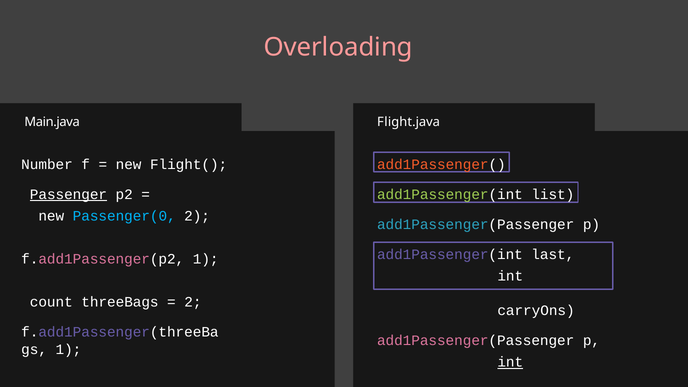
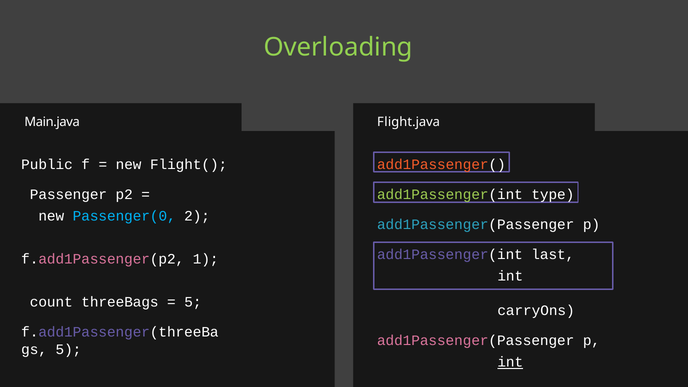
Overloading colour: pink -> light green
Number: Number -> Public
Passenger underline: present -> none
list: list -> type
2 at (193, 302): 2 -> 5
1 at (68, 349): 1 -> 5
